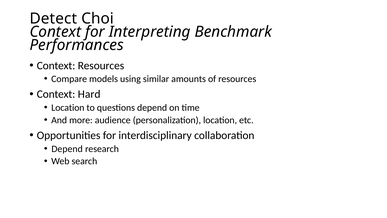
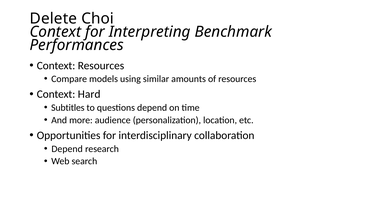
Detect: Detect -> Delete
Location at (68, 107): Location -> Subtitles
